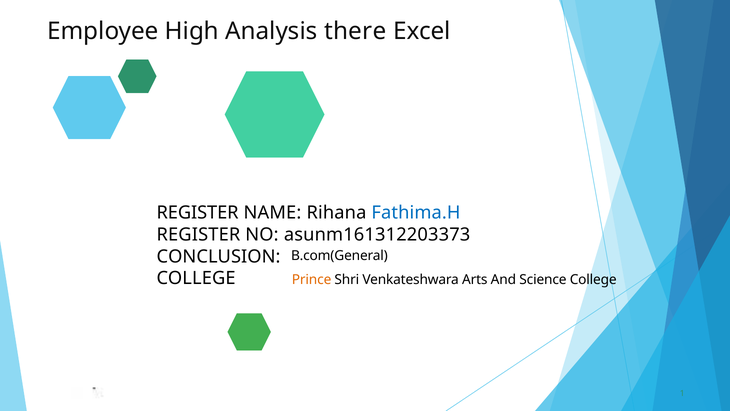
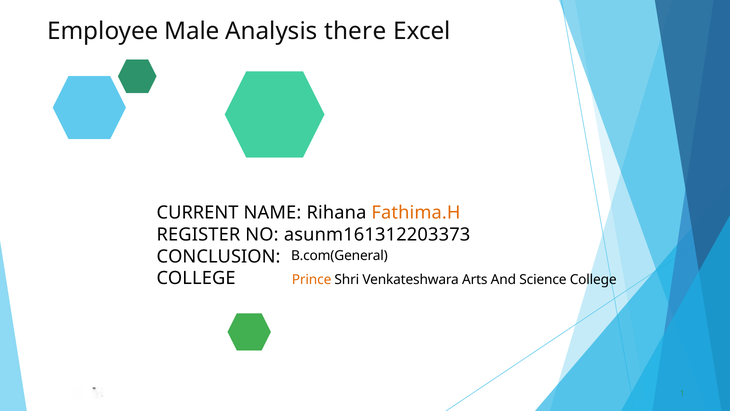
High: High -> Male
REGISTER at (198, 212): REGISTER -> CURRENT
Fathima.H colour: blue -> orange
